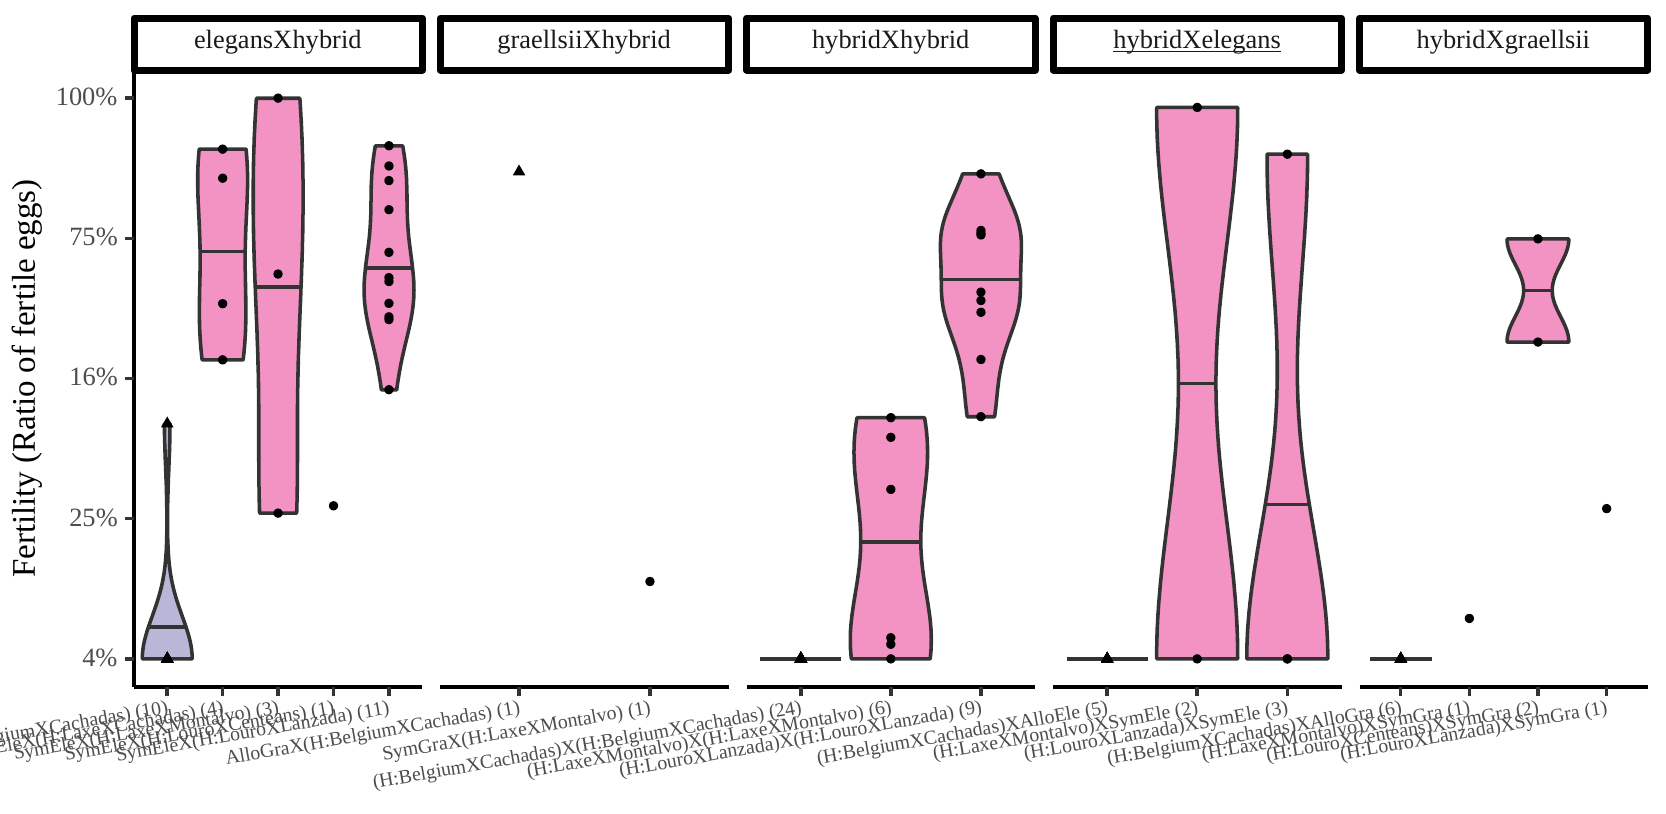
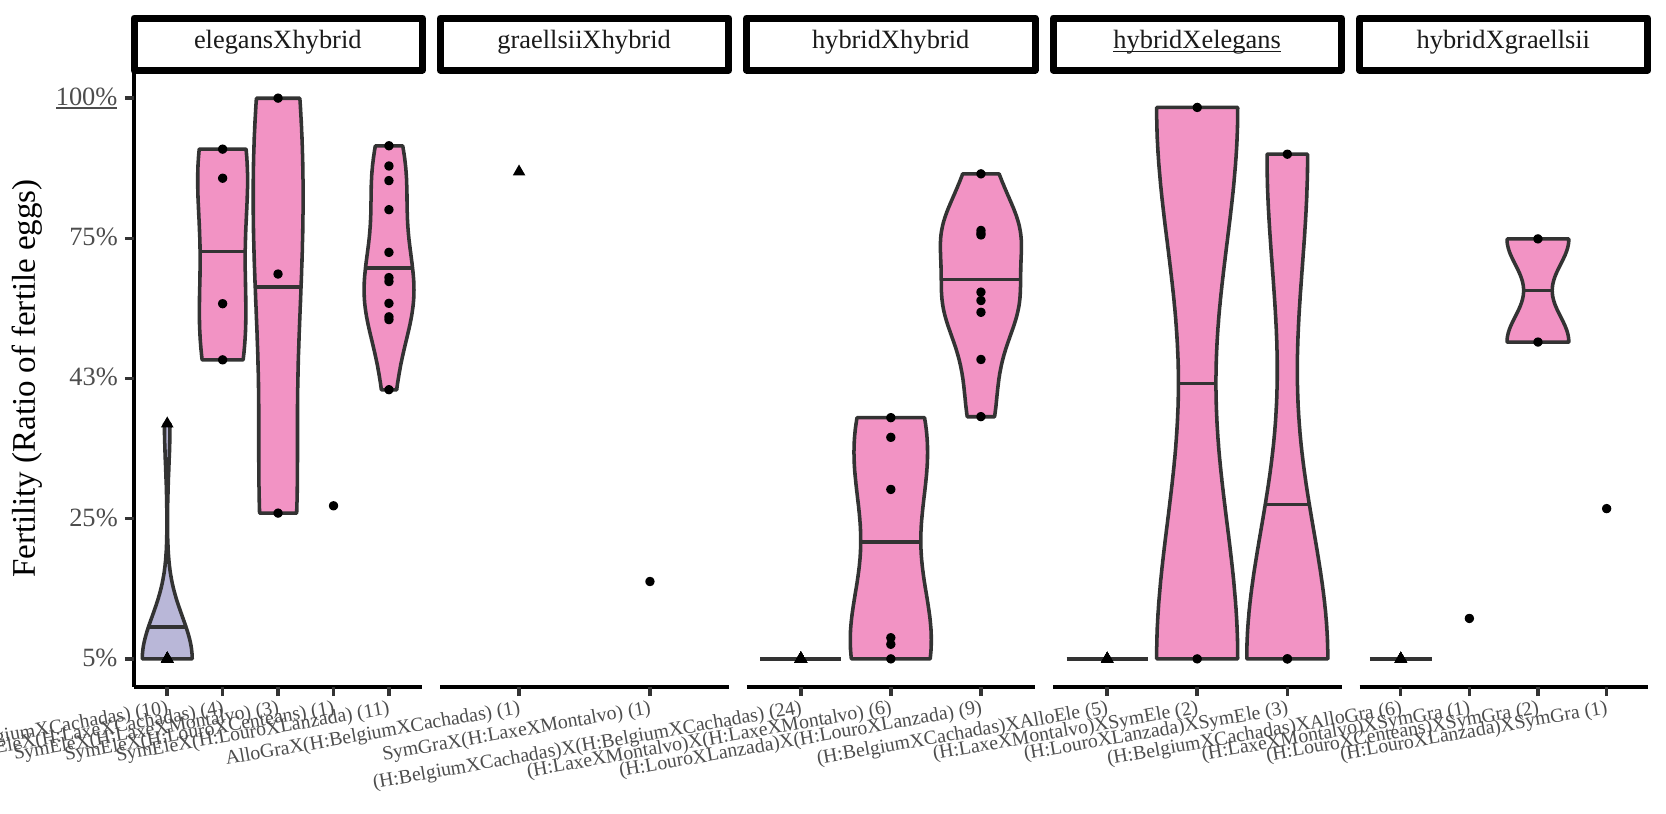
100% underline: none -> present
16%: 16% -> 43%
4%: 4% -> 5%
